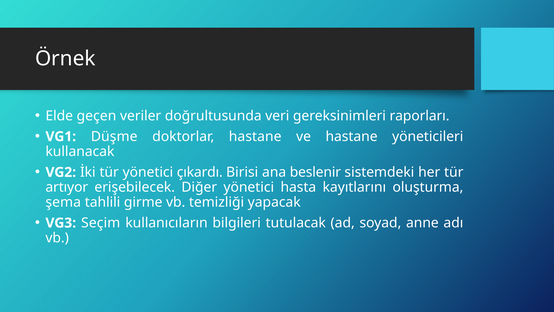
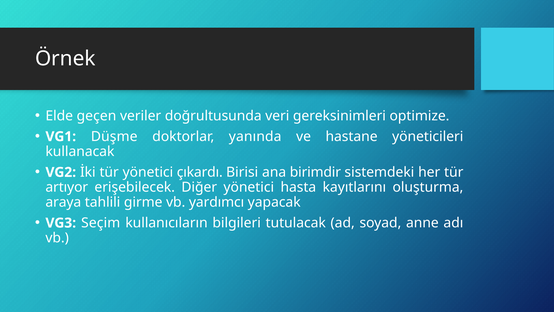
raporları: raporları -> optimize
doktorlar hastane: hastane -> yanında
beslenir: beslenir -> birimdir
şema: şema -> araya
temizliği: temizliği -> yardımcı
